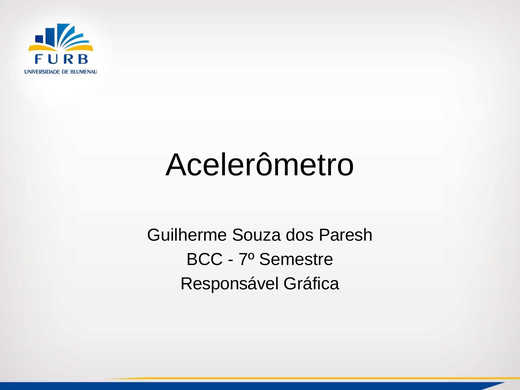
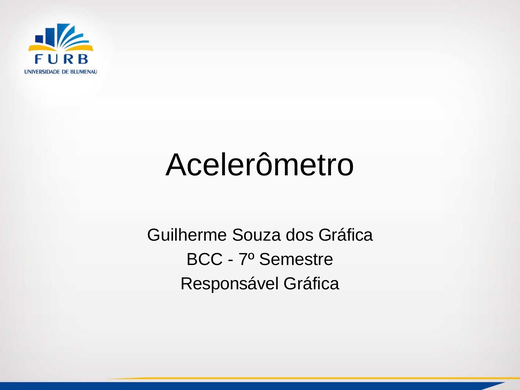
dos Paresh: Paresh -> Gráfica
